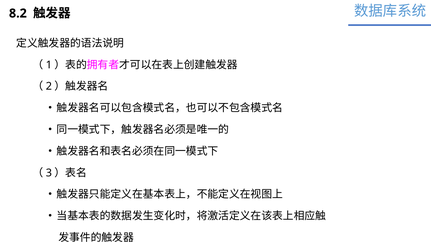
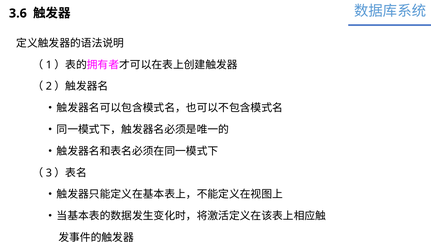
8.2: 8.2 -> 3.6
